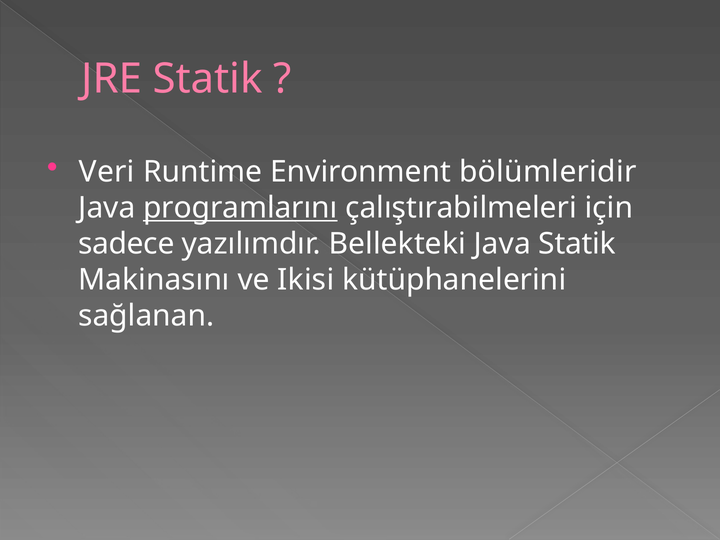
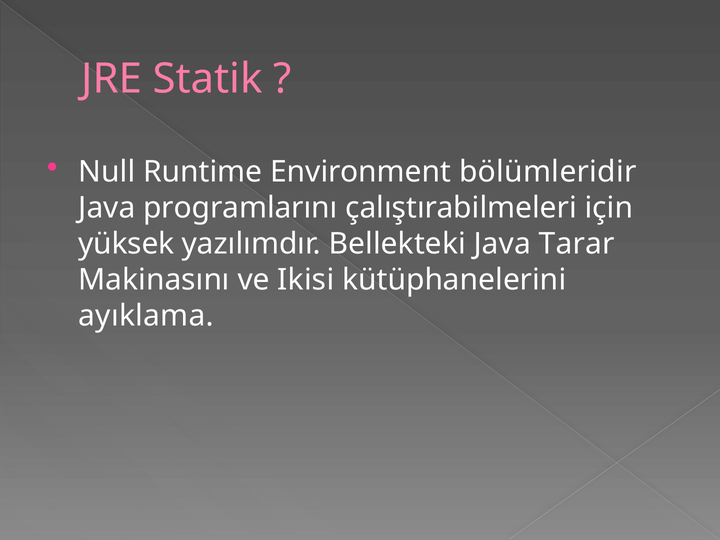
Veri: Veri -> Null
programlarını underline: present -> none
sadece: sadece -> yüksek
Java Statik: Statik -> Tarar
sağlanan: sağlanan -> ayıklama
